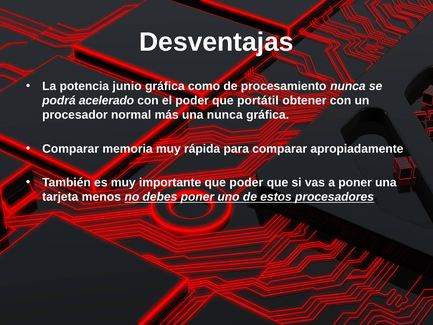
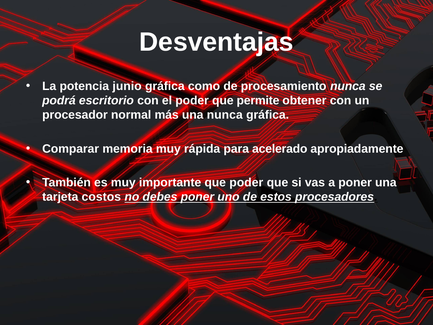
acelerado: acelerado -> escritorio
portátil: portátil -> permite
para comparar: comparar -> acelerado
menos: menos -> costos
